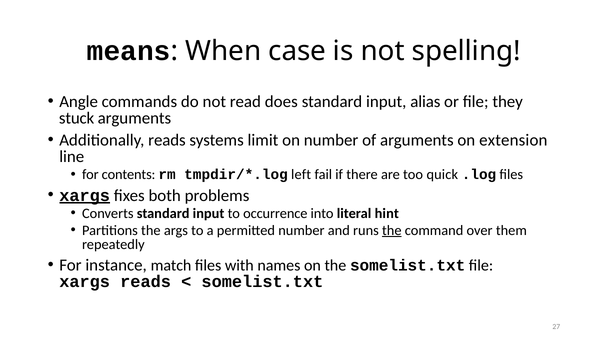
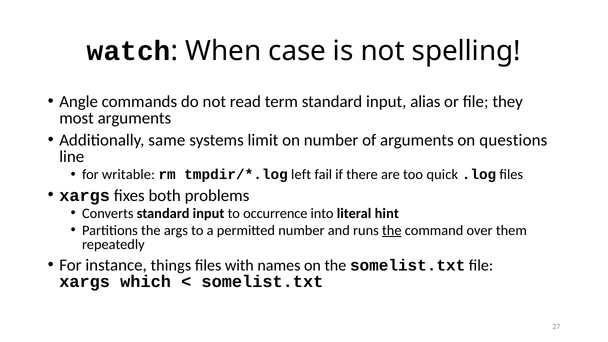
means: means -> watch
does: does -> term
stuck: stuck -> most
Additionally reads: reads -> same
extension: extension -> questions
contents: contents -> writable
xargs at (85, 195) underline: present -> none
match: match -> things
xargs reads: reads -> which
